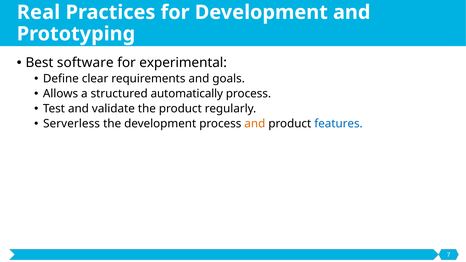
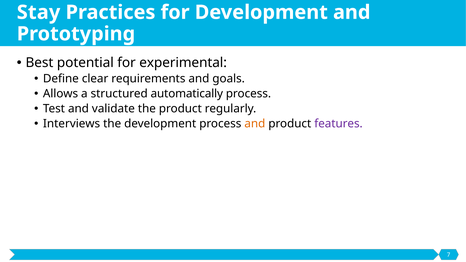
Real: Real -> Stay
software: software -> potential
Serverless: Serverless -> Interviews
features colour: blue -> purple
